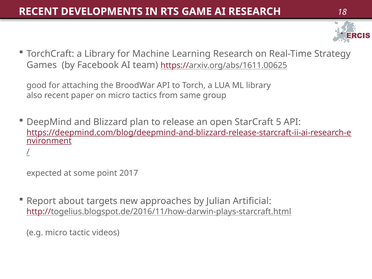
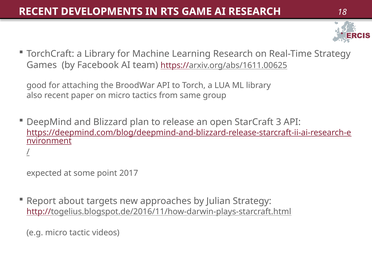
5: 5 -> 3
Julian Artificial: Artificial -> Strategy
